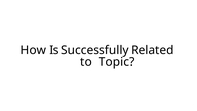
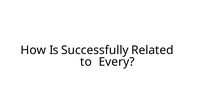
Topic: Topic -> Every
